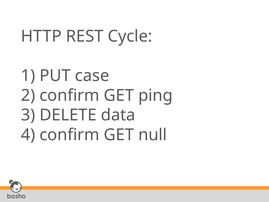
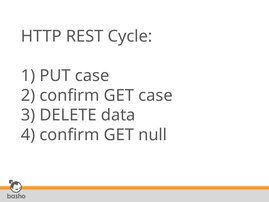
GET ping: ping -> case
